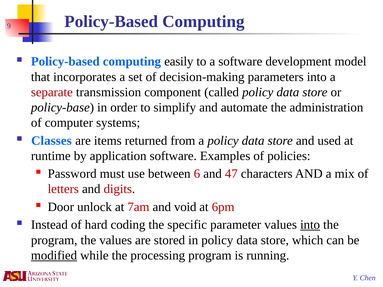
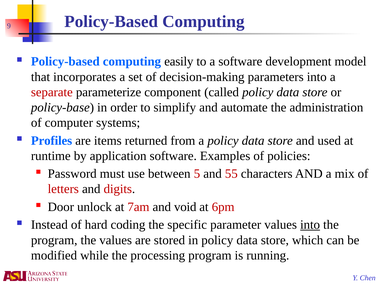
transmission: transmission -> parameterize
Classes: Classes -> Profiles
6: 6 -> 5
47: 47 -> 55
modified underline: present -> none
